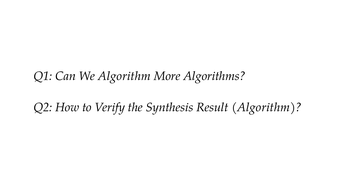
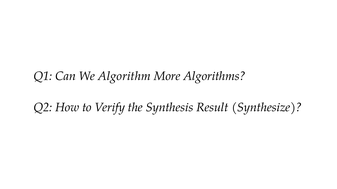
Result Algorithm: Algorithm -> Synthesize
